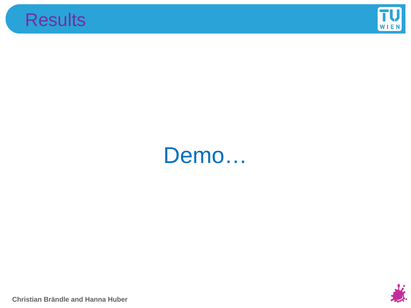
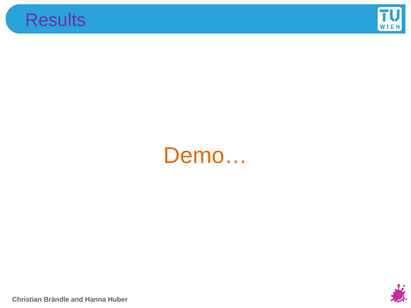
Demo… colour: blue -> orange
